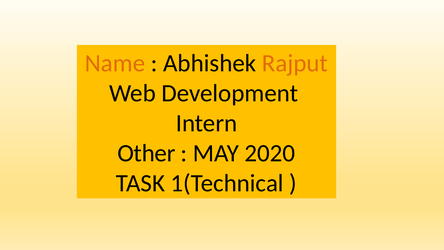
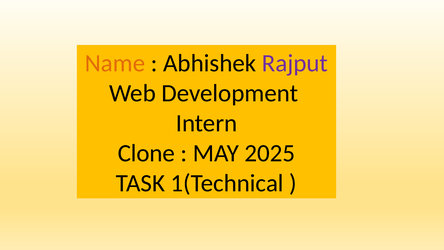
Rajput colour: orange -> purple
Other: Other -> Clone
2020: 2020 -> 2025
